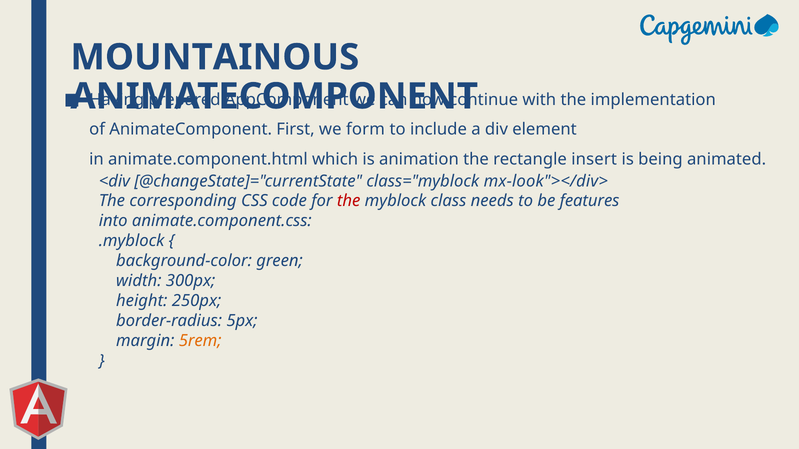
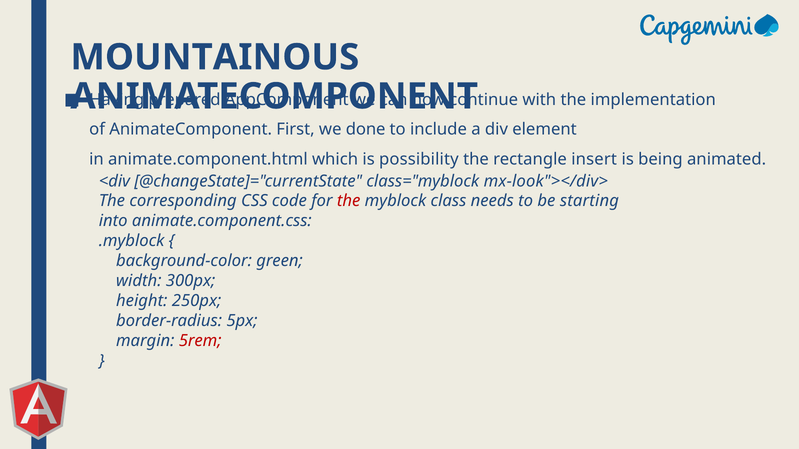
form: form -> done
animation: animation -> possibility
features: features -> starting
5rem colour: orange -> red
